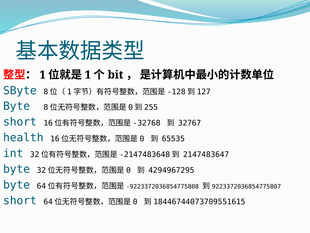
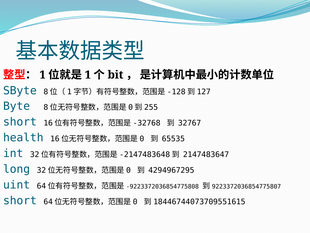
byte at (17, 169): byte -> long
byte at (17, 185): byte -> uint
